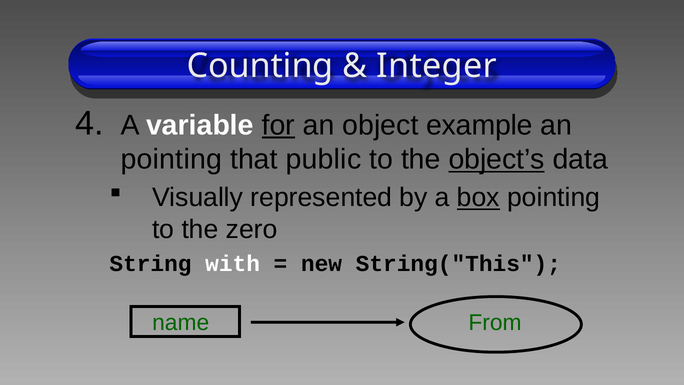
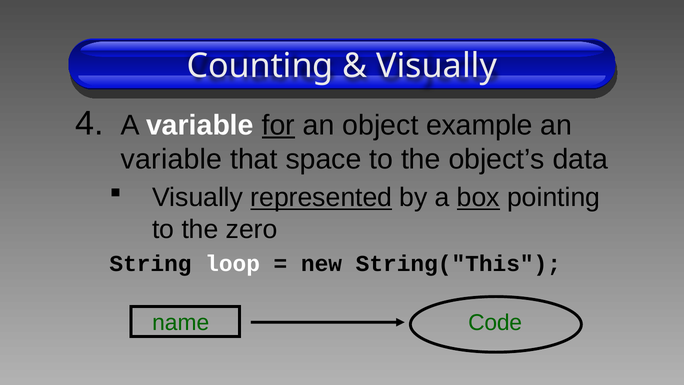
Integer at (436, 66): Integer -> Visually
pointing at (171, 159): pointing -> variable
public: public -> space
object’s underline: present -> none
represented underline: none -> present
with: with -> loop
From: From -> Code
